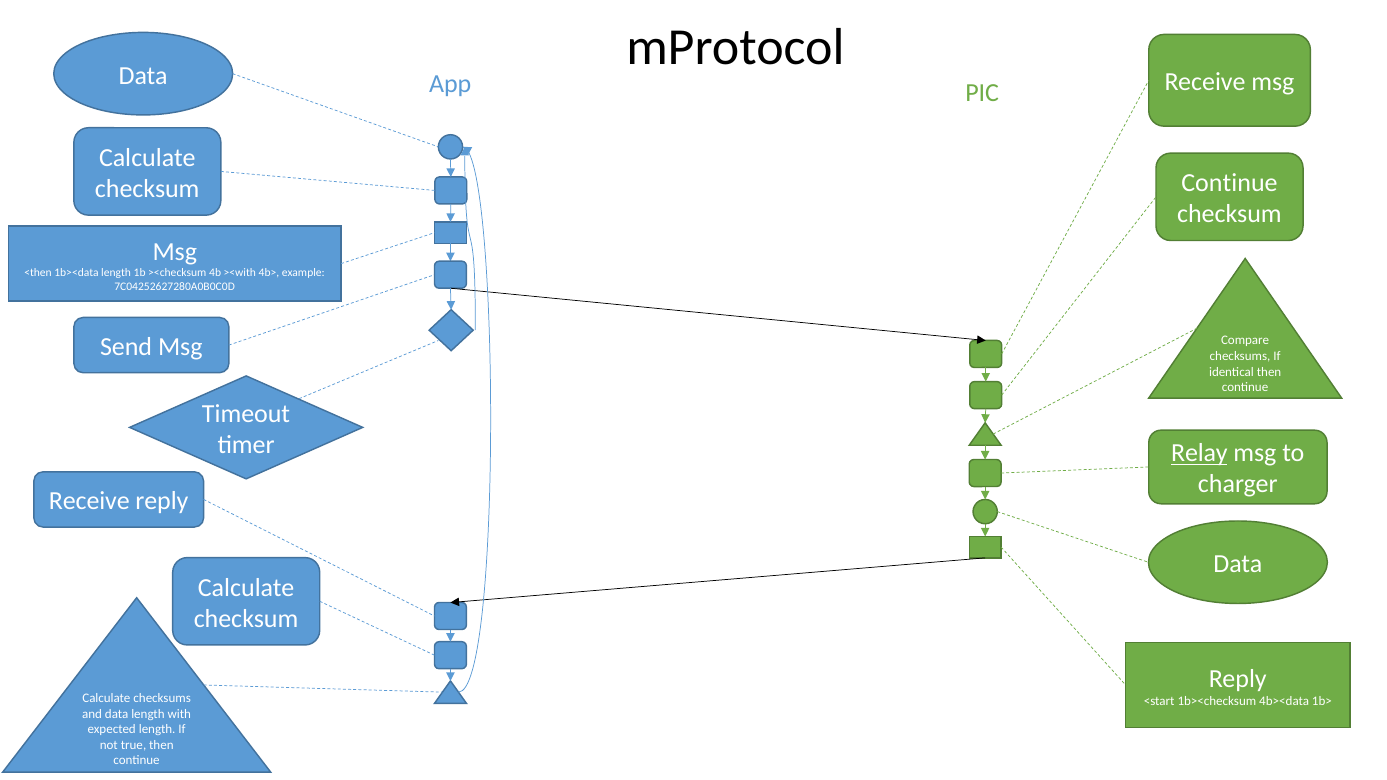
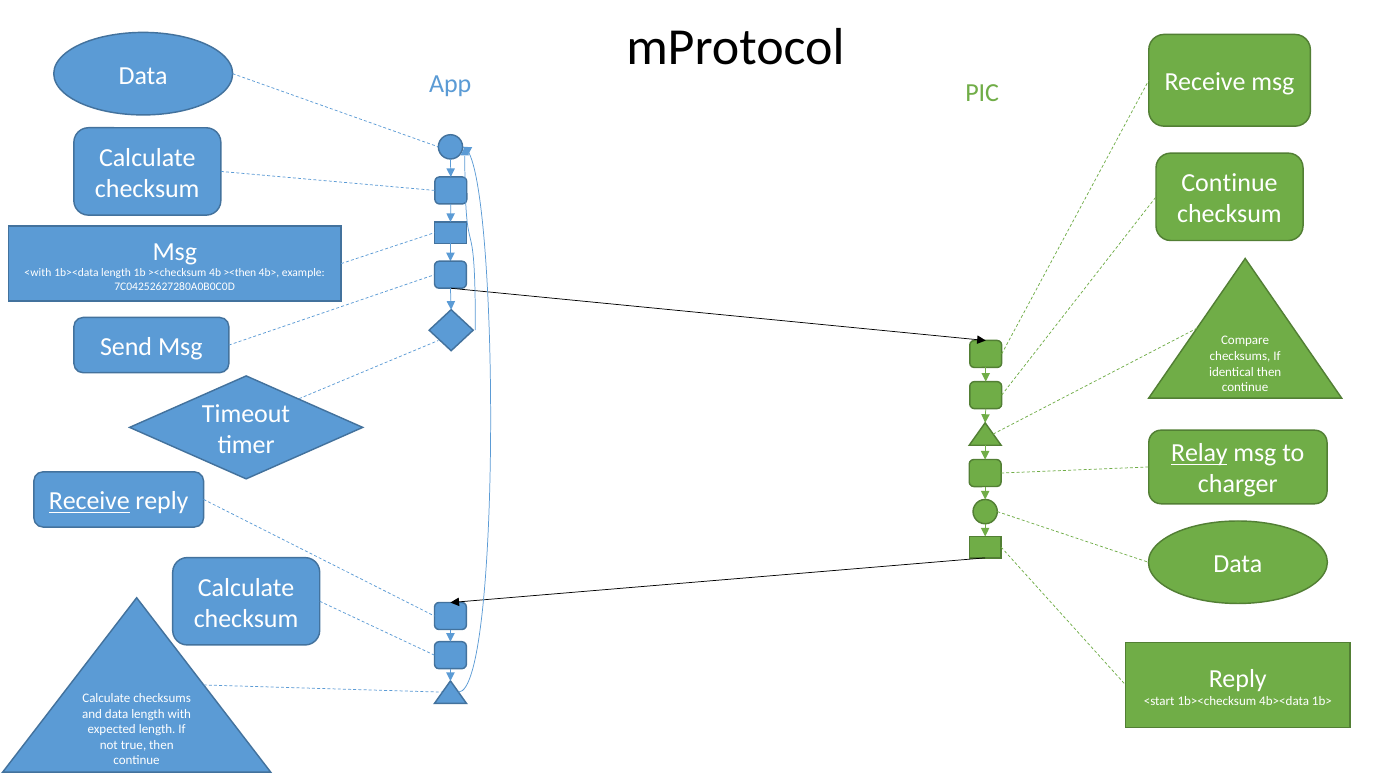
<then: <then -> <with
><with: ><with -> ><then
Receive at (89, 501) underline: none -> present
